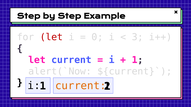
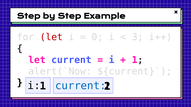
current at (81, 86) colour: orange -> blue
